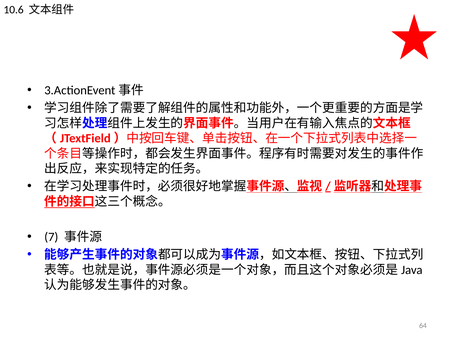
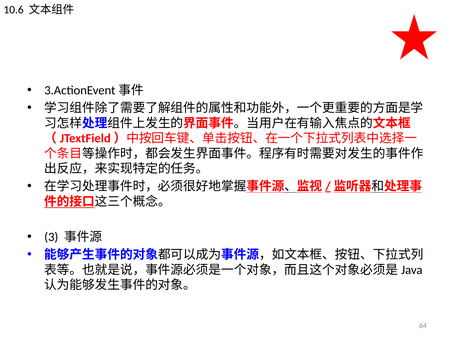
7: 7 -> 3
